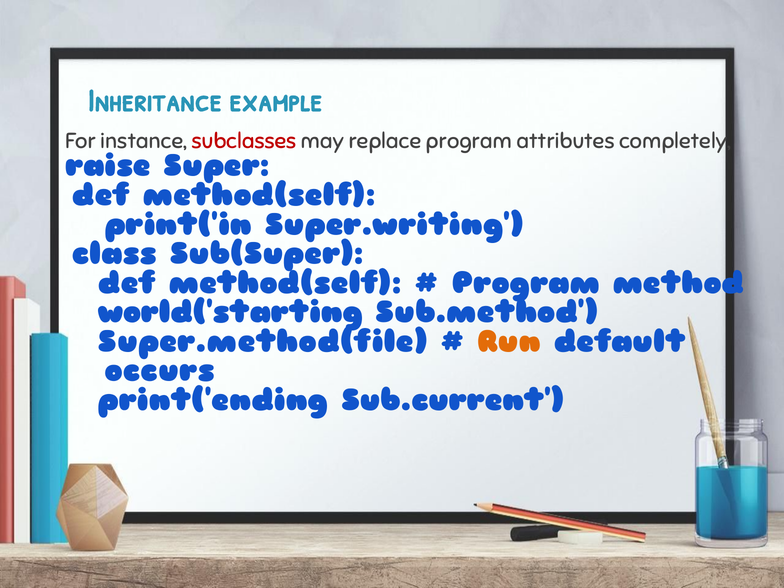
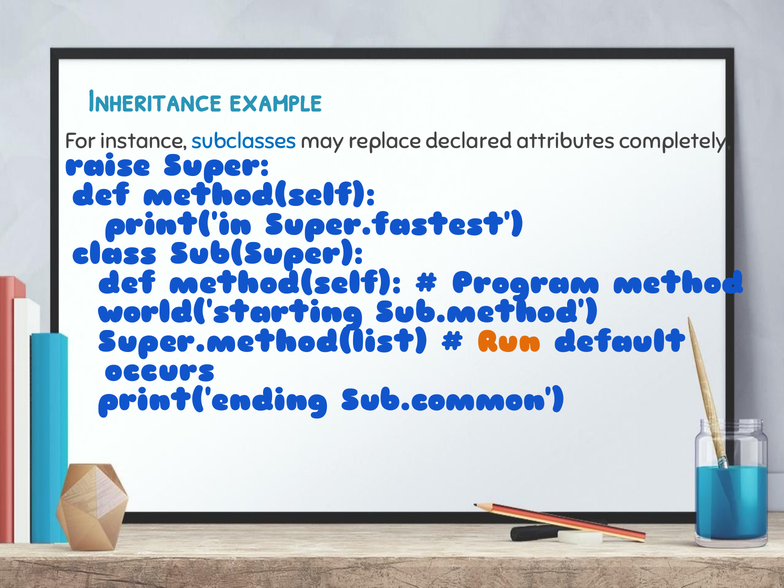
subclasses colour: red -> blue
replace program: program -> declared
Super.writing: Super.writing -> Super.fastest
Super.method(file: Super.method(file -> Super.method(list
Sub.current: Sub.current -> Sub.common
